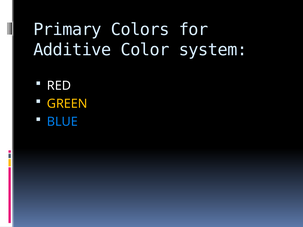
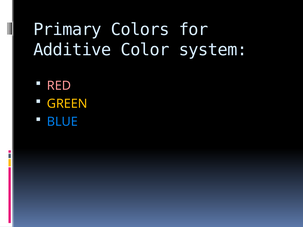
RED colour: white -> pink
